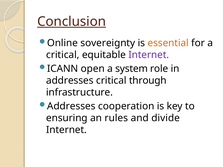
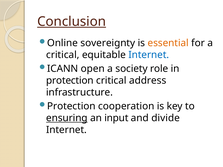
Internet at (149, 55) colour: purple -> blue
system: system -> society
addresses at (70, 81): addresses -> protection
through: through -> address
Addresses at (71, 106): Addresses -> Protection
ensuring underline: none -> present
rules: rules -> input
